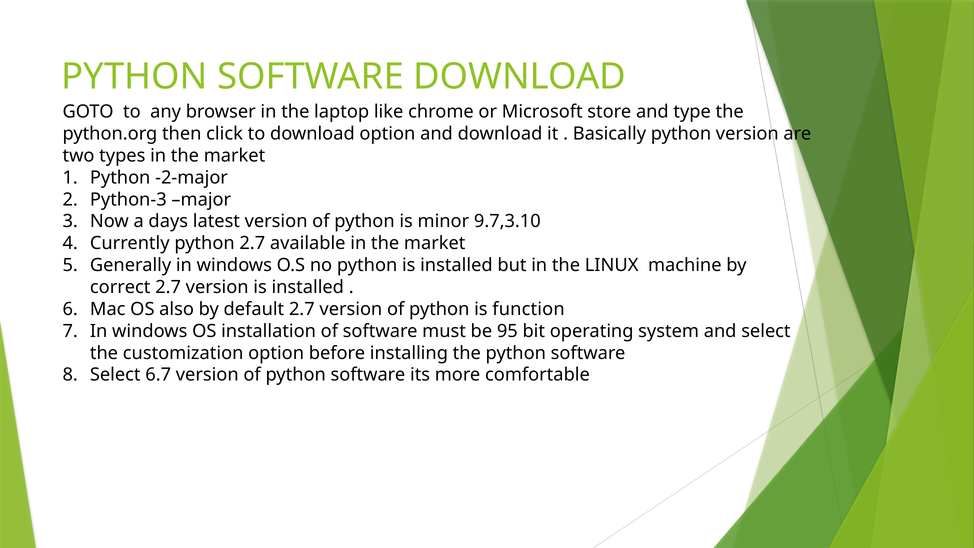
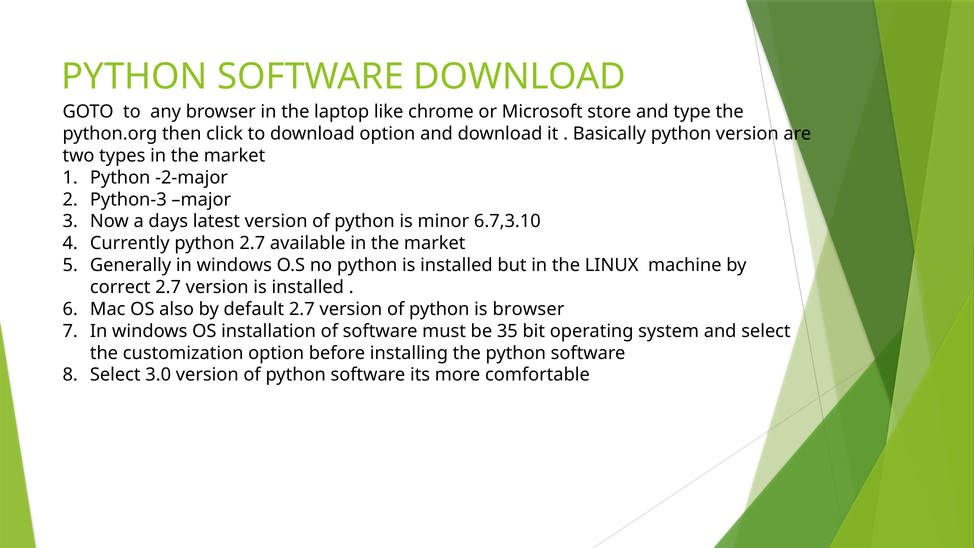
9.7,3.10: 9.7,3.10 -> 6.7,3.10
is function: function -> browser
95: 95 -> 35
6.7: 6.7 -> 3.0
